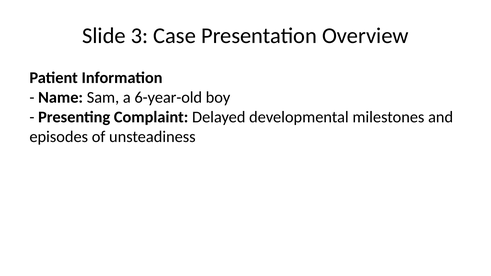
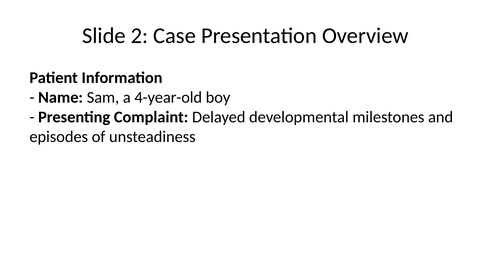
3: 3 -> 2
6-year-old: 6-year-old -> 4-year-old
